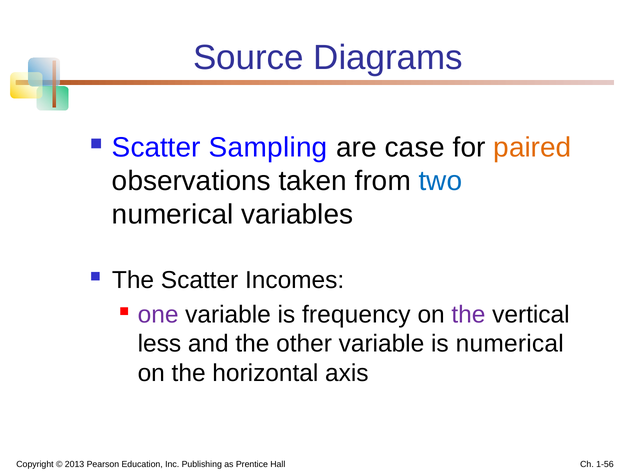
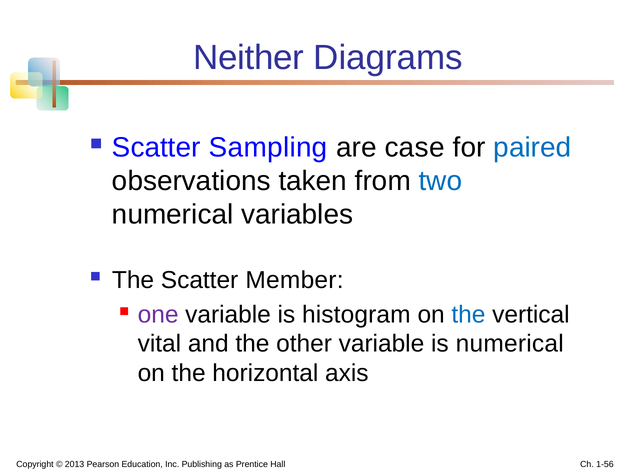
Source: Source -> Neither
paired colour: orange -> blue
Incomes: Incomes -> Member
frequency: frequency -> histogram
the at (468, 315) colour: purple -> blue
less: less -> vital
